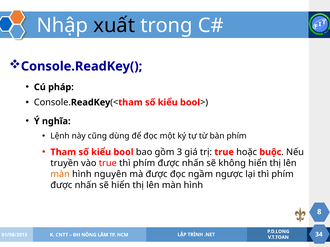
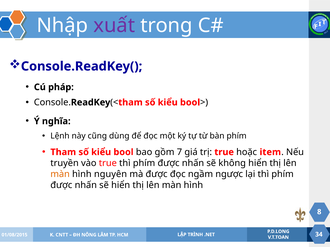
xuất colour: black -> purple
3: 3 -> 7
buộc: buộc -> item
